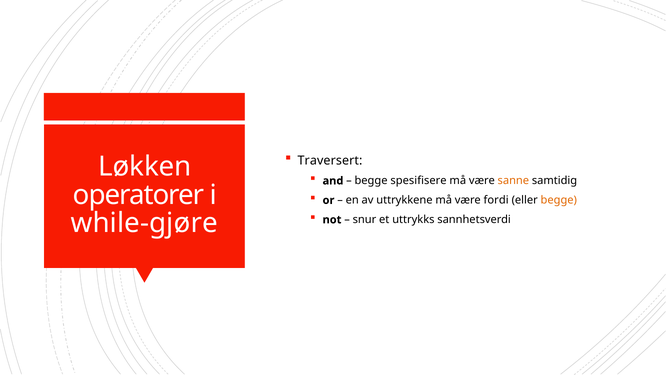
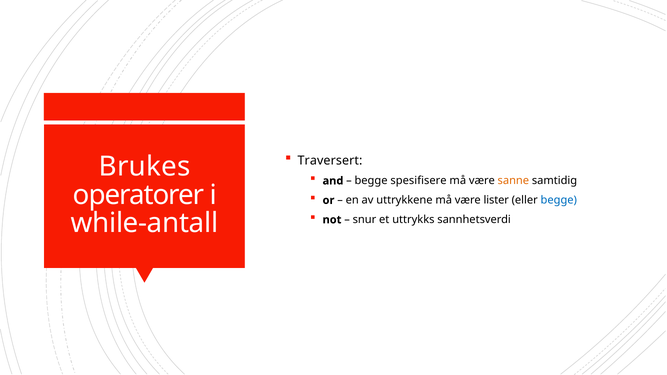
Løkken: Løkken -> Brukes
fordi: fordi -> lister
begge at (559, 200) colour: orange -> blue
while-gjøre: while-gjøre -> while-antall
